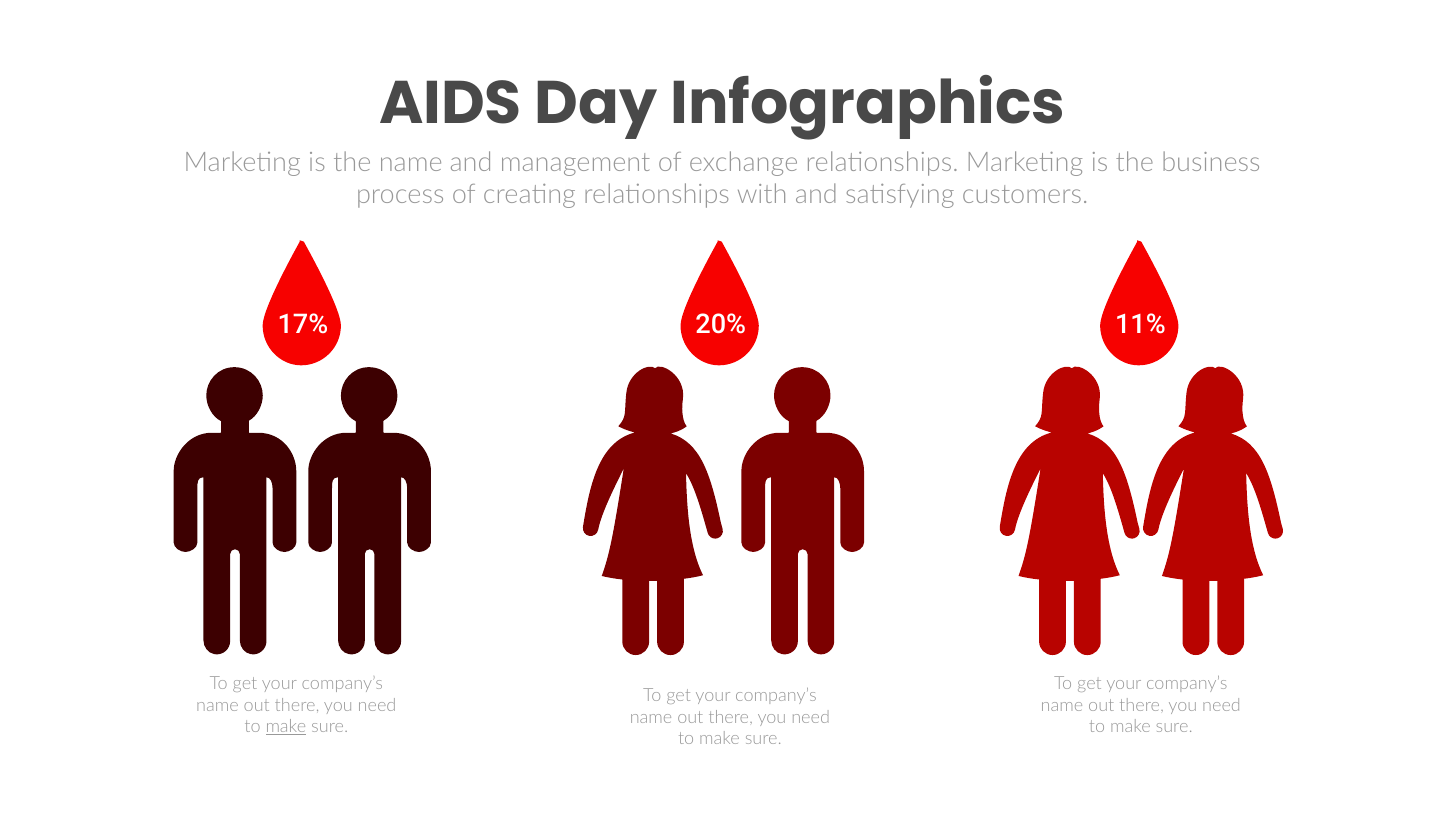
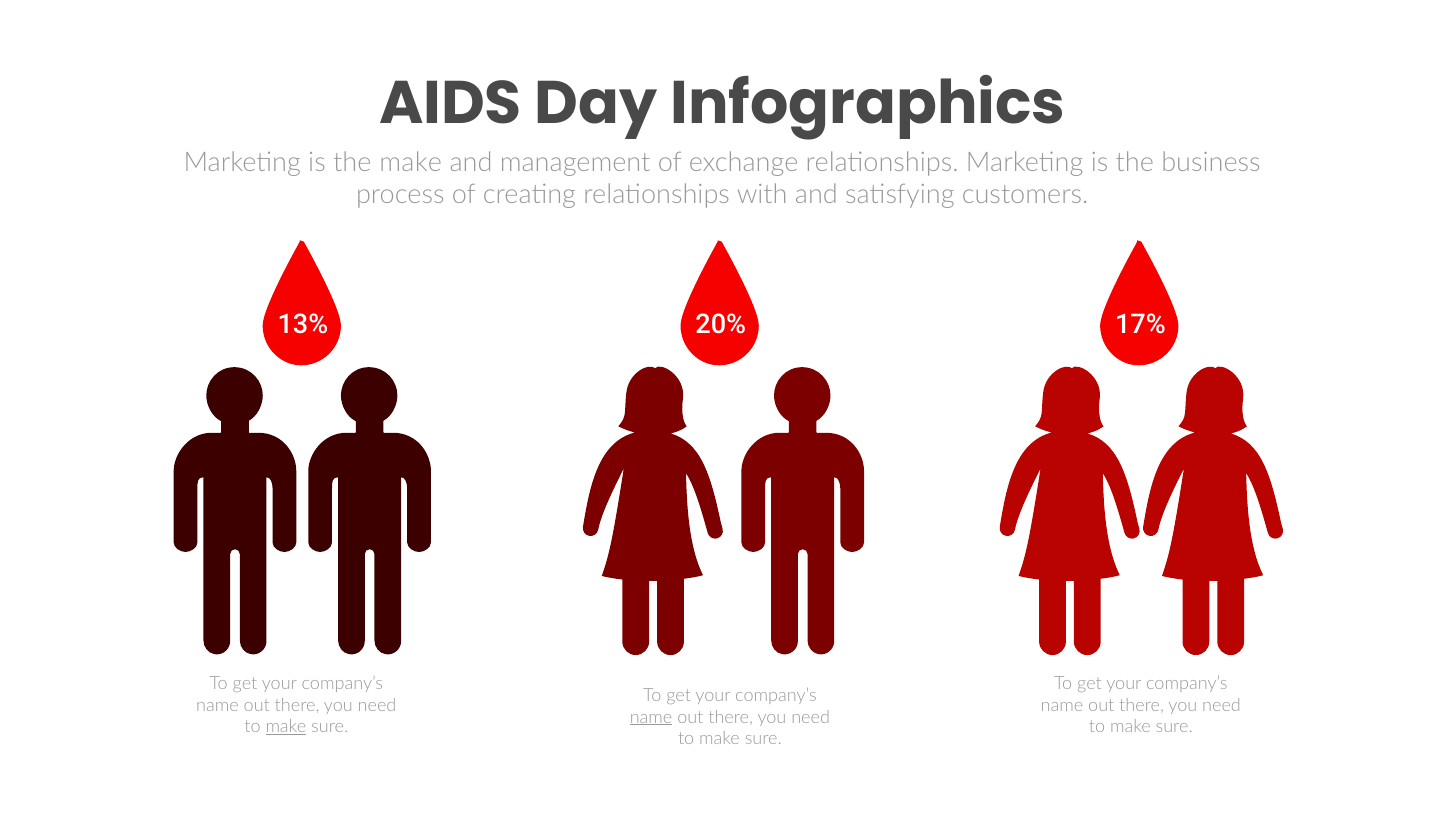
the name: name -> make
17%: 17% -> 13%
11%: 11% -> 17%
name at (651, 717) underline: none -> present
